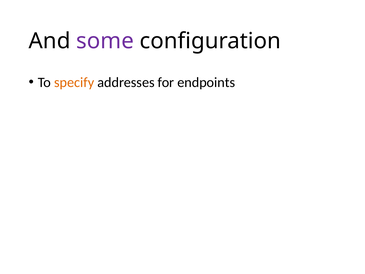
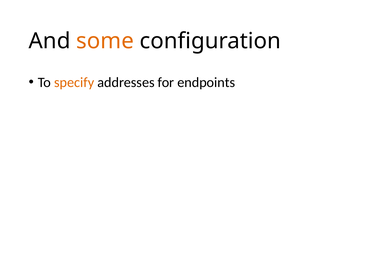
some colour: purple -> orange
